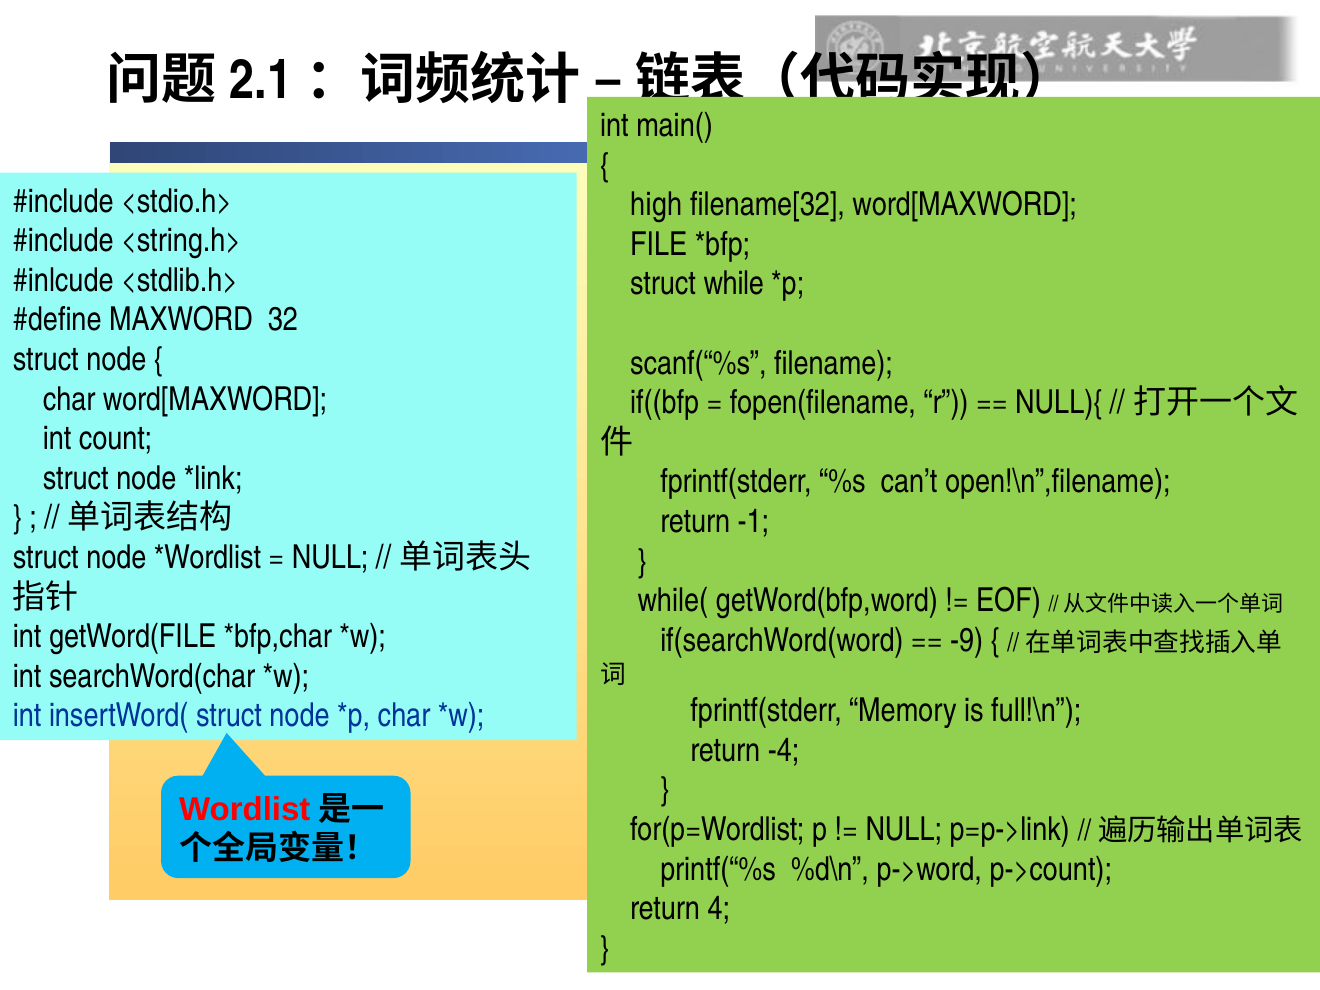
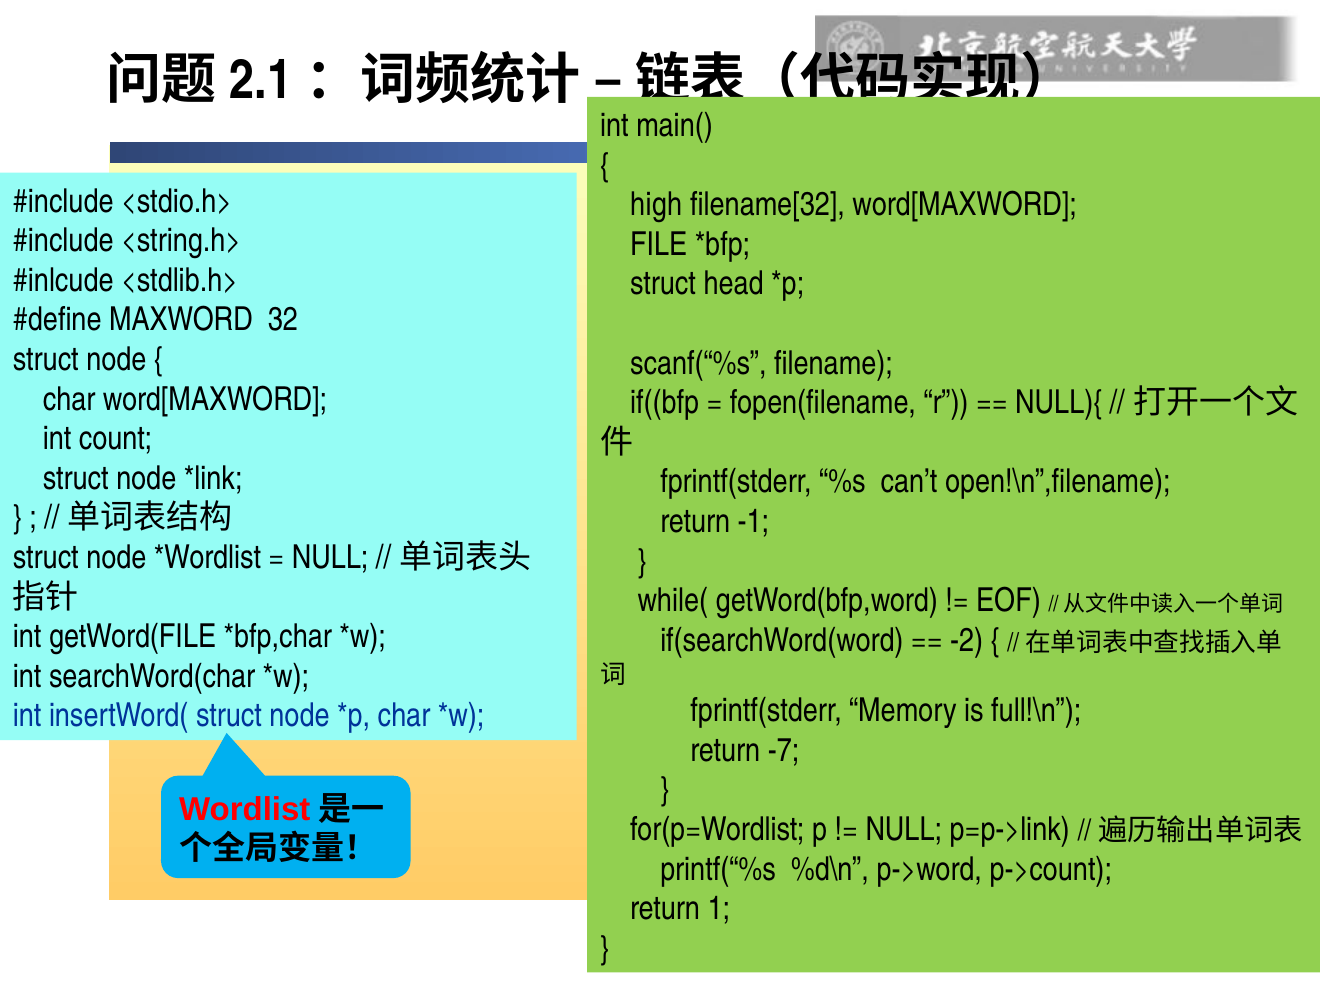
while: while -> head
-9: -9 -> -2
-4: -4 -> -7
4: 4 -> 1
